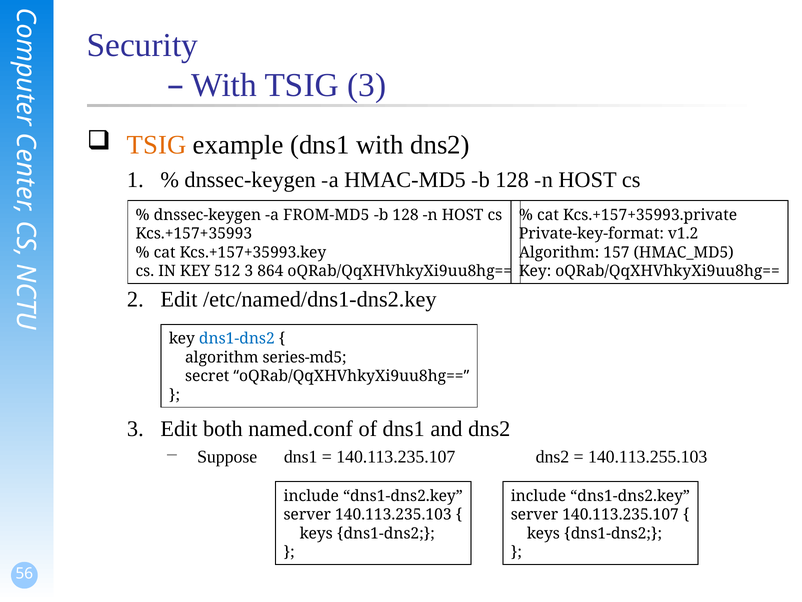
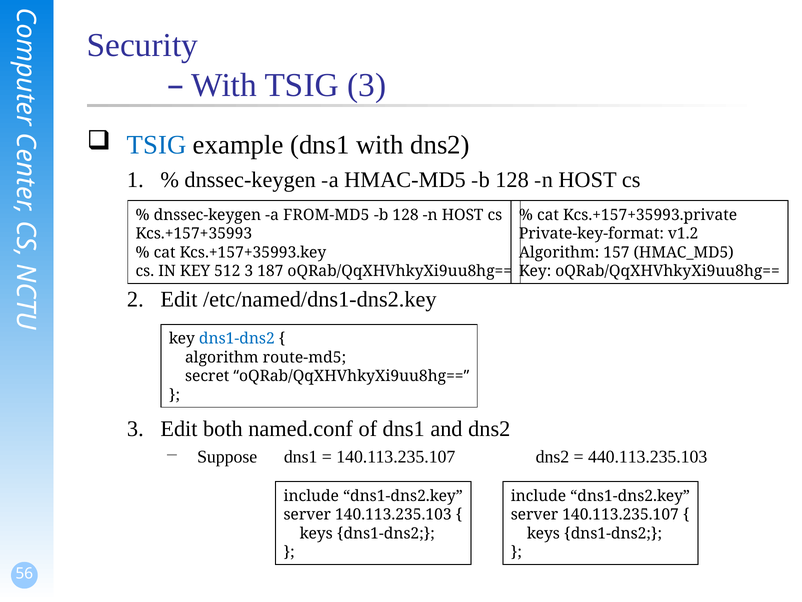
TSIG at (157, 145) colour: orange -> blue
864: 864 -> 187
series-md5: series-md5 -> route-md5
140.113.255.103: 140.113.255.103 -> 440.113.235.103
